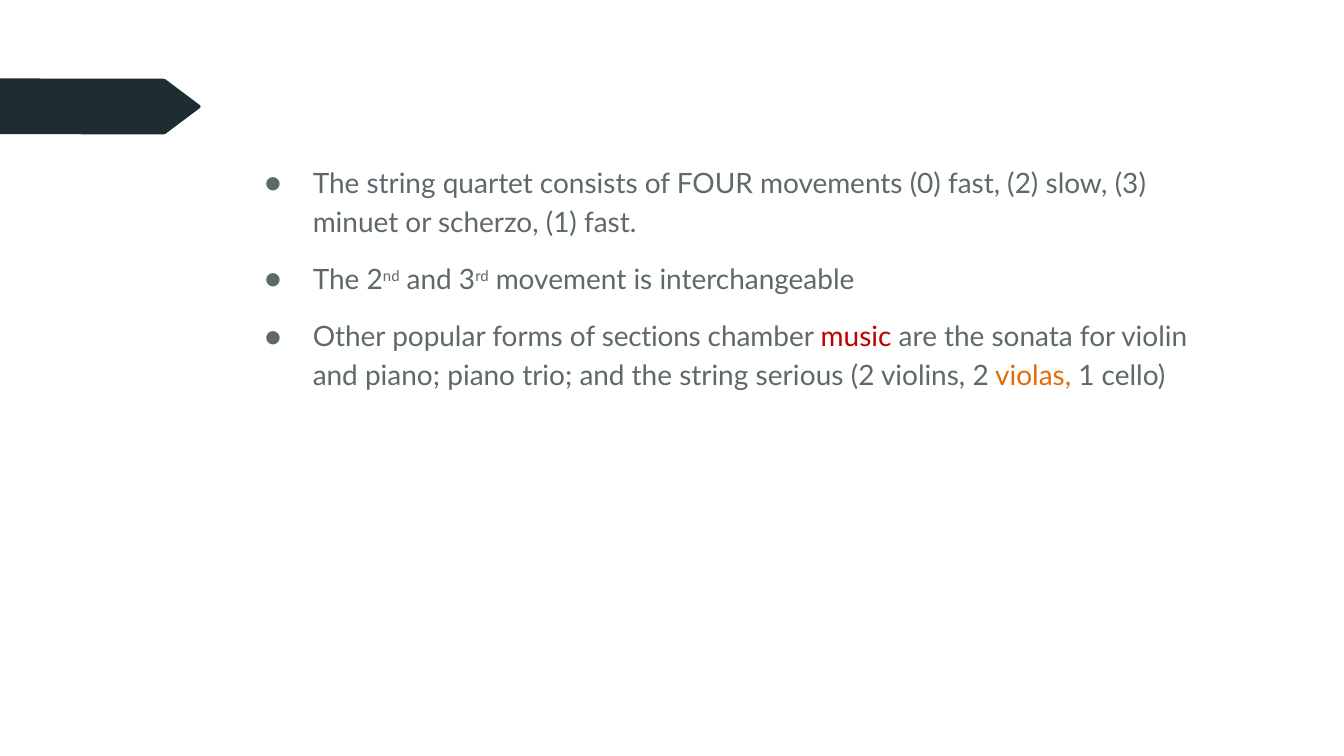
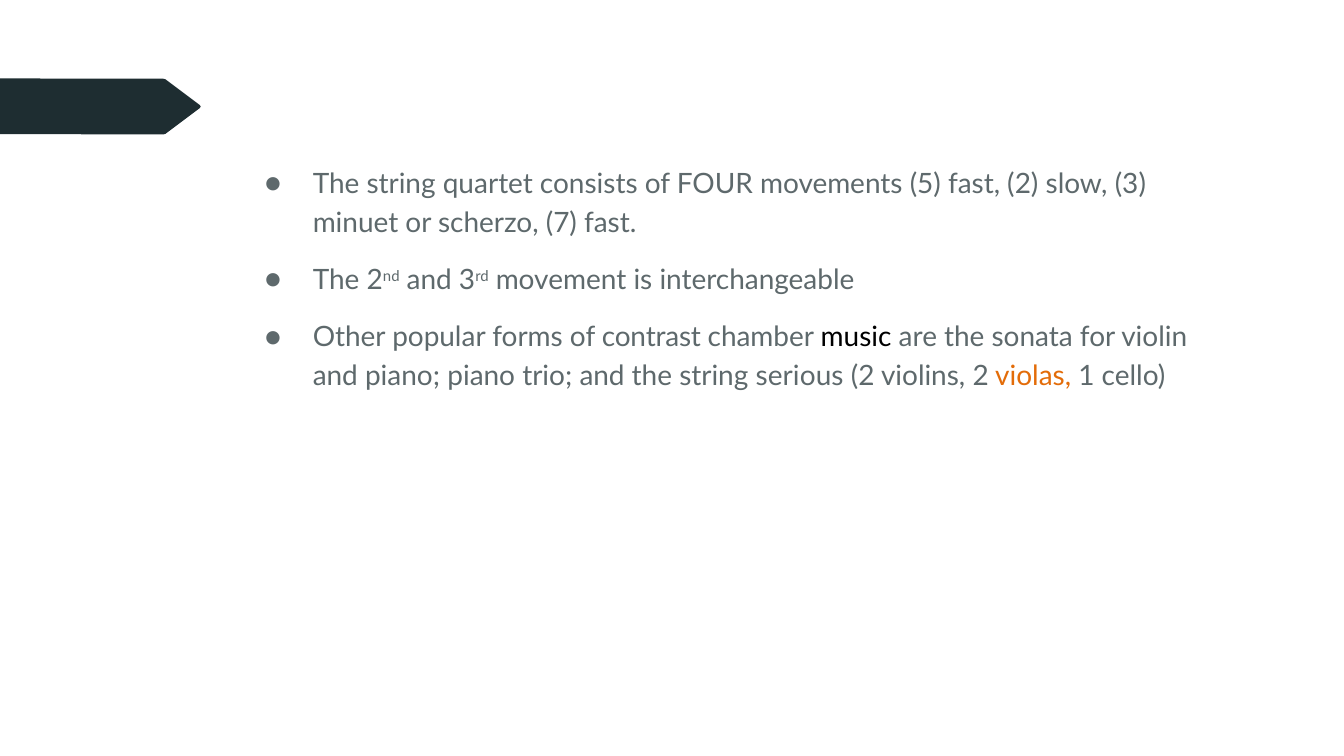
0: 0 -> 5
scherzo 1: 1 -> 7
sections: sections -> contrast
music colour: red -> black
